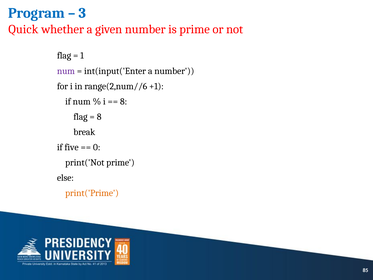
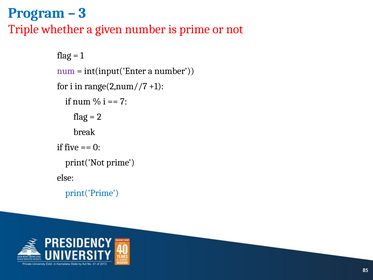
Quick: Quick -> Triple
range(2,num//6: range(2,num//6 -> range(2,num//7
8 at (124, 101): 8 -> 7
8 at (99, 117): 8 -> 2
print('Prime colour: orange -> blue
